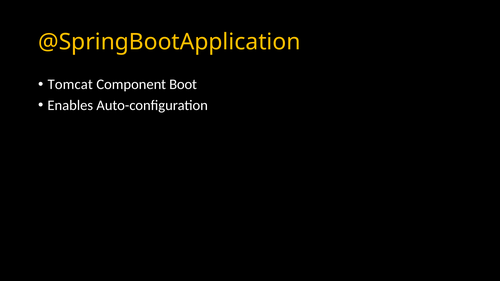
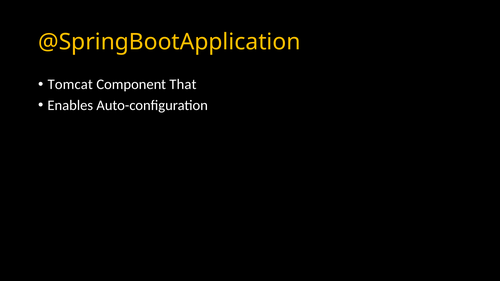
Boot: Boot -> That
